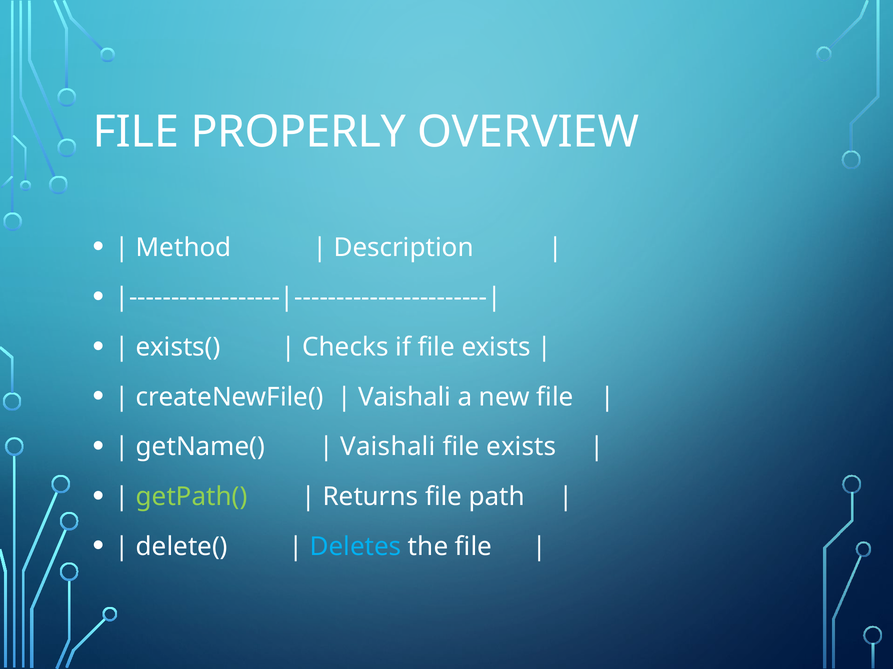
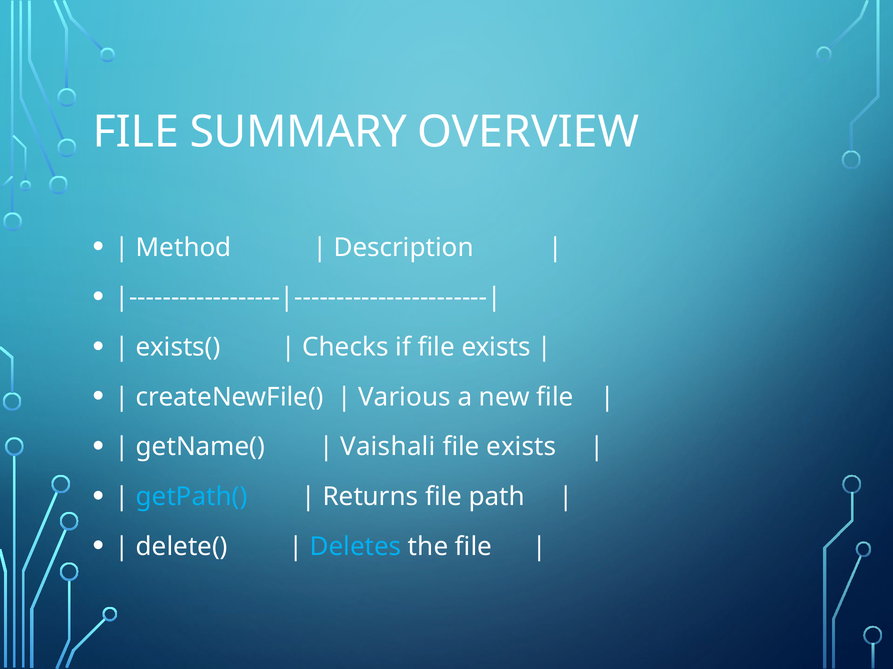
PROPERLY: PROPERLY -> SUMMARY
Vaishali at (405, 398): Vaishali -> Various
getPath( colour: light green -> light blue
